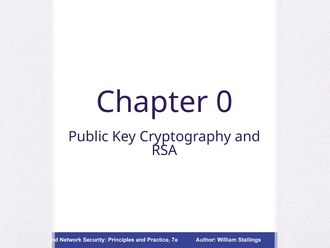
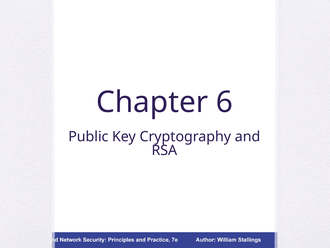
0: 0 -> 6
